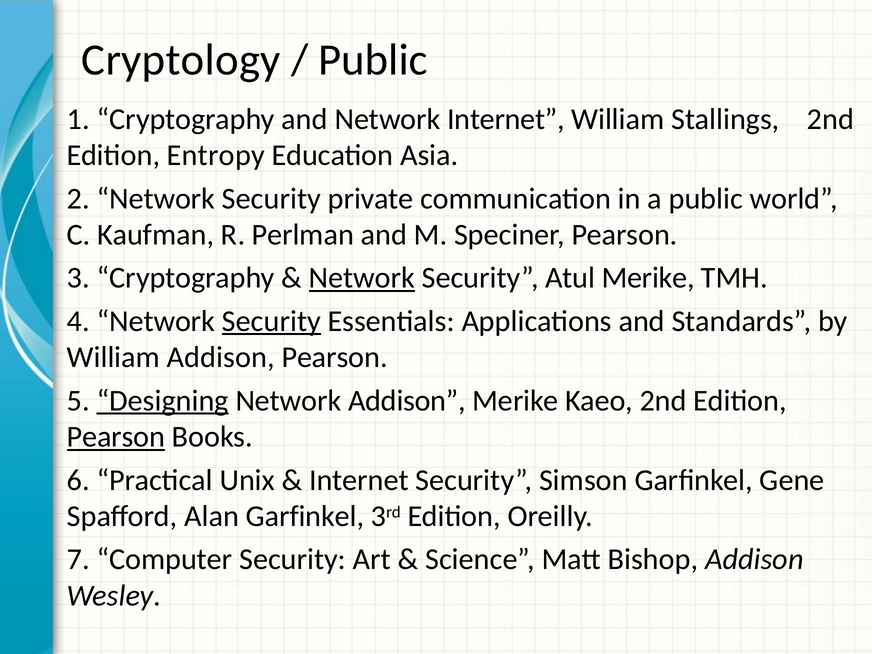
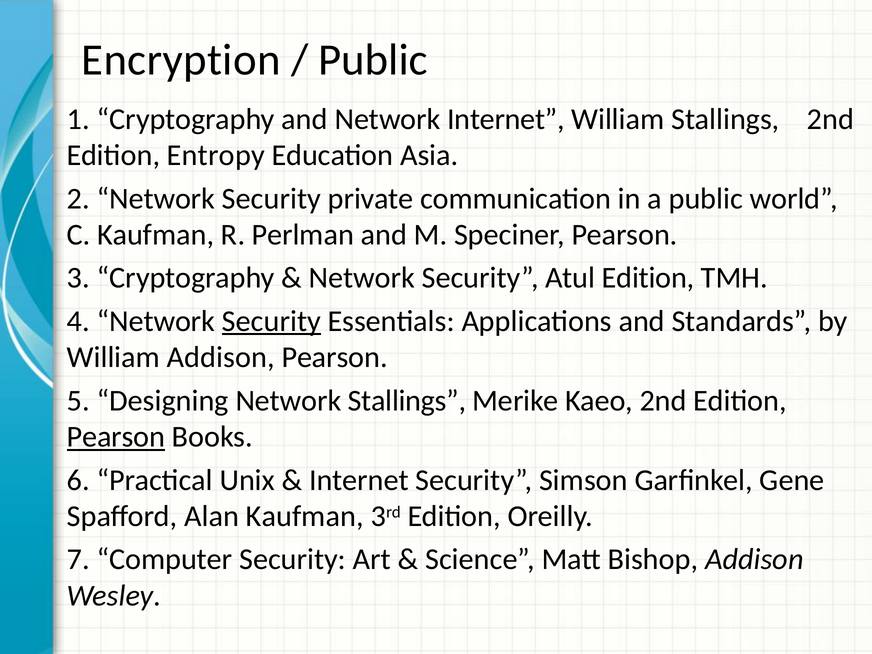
Cryptology: Cryptology -> Encryption
Network at (362, 278) underline: present -> none
Atul Merike: Merike -> Edition
Designing underline: present -> none
Network Addison: Addison -> Stallings
Alan Garfinkel: Garfinkel -> Kaufman
